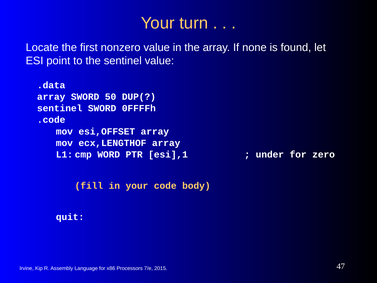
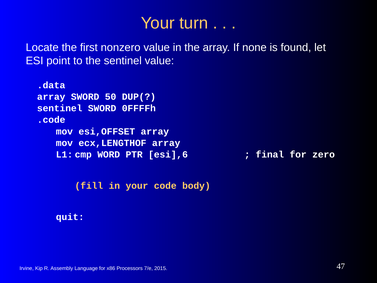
esi],1: esi],1 -> esi],6
under: under -> final
